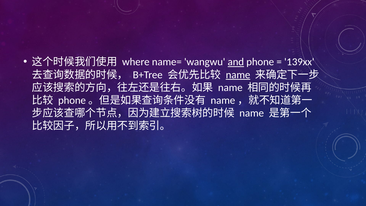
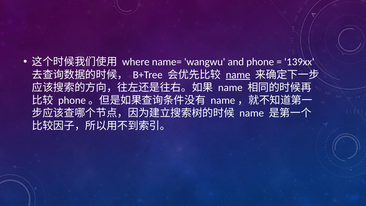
and underline: present -> none
